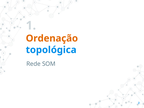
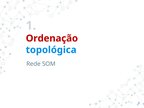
Ordenação colour: orange -> red
